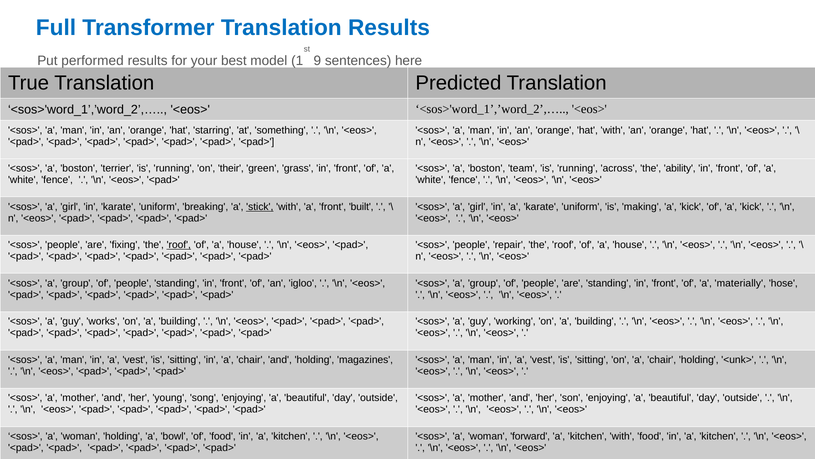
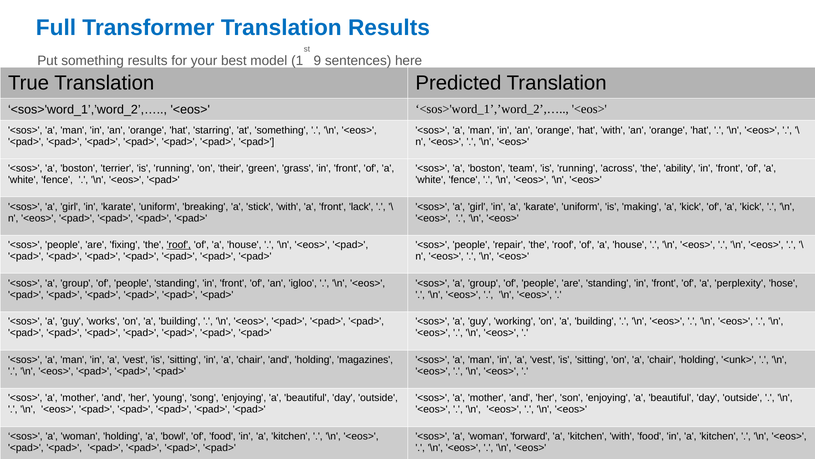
Put performed: performed -> something
stick underline: present -> none
built: built -> lack
materially: materially -> perplexity
